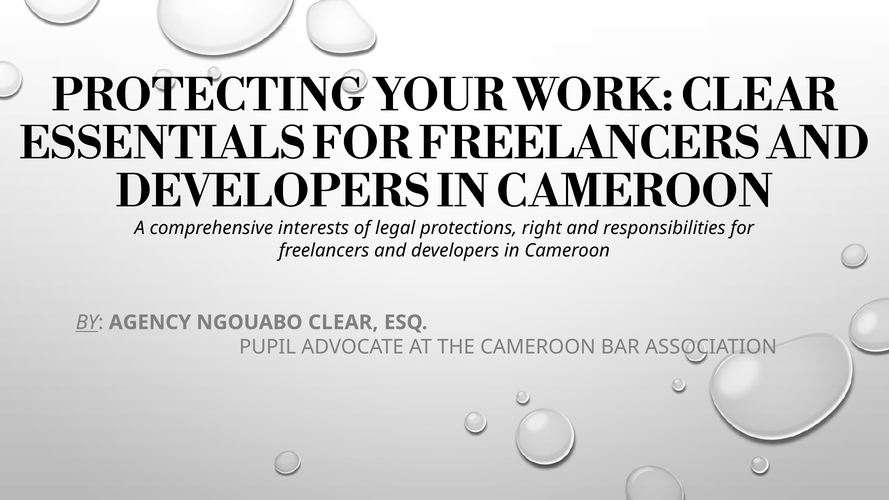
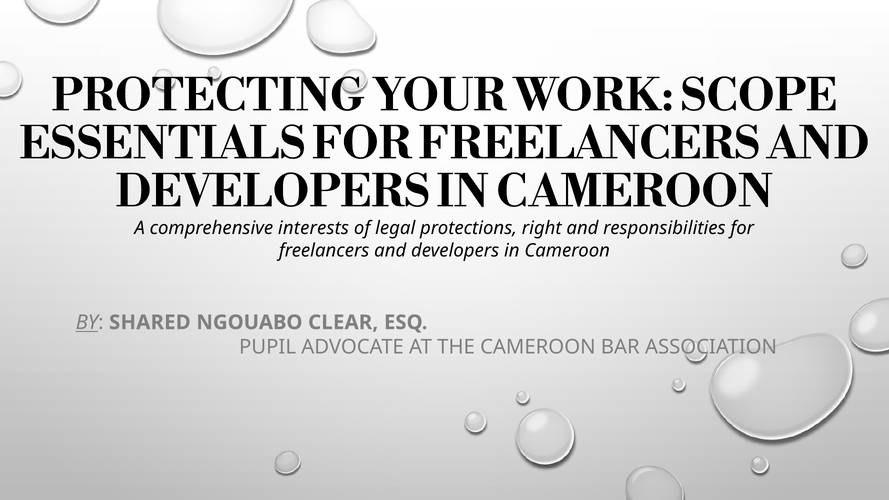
WORK CLEAR: CLEAR -> SCOPE
AGENCY: AGENCY -> SHARED
